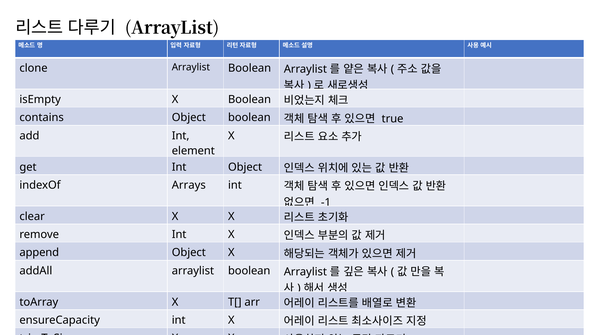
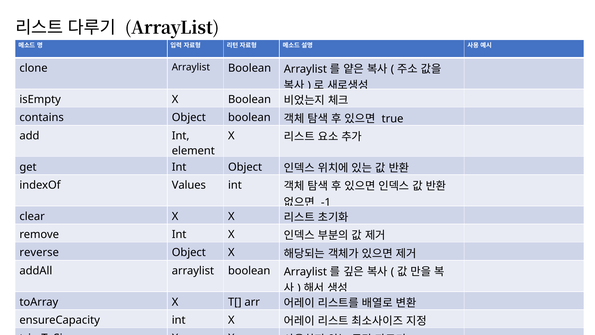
Arrays: Arrays -> Values
append: append -> reverse
